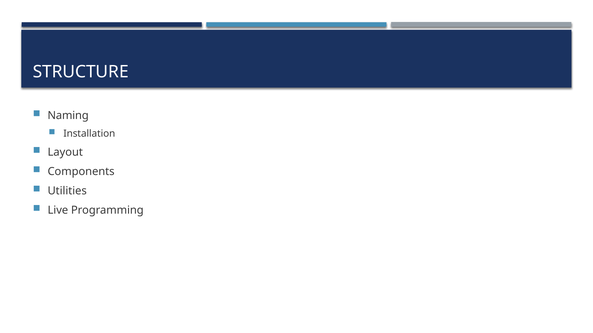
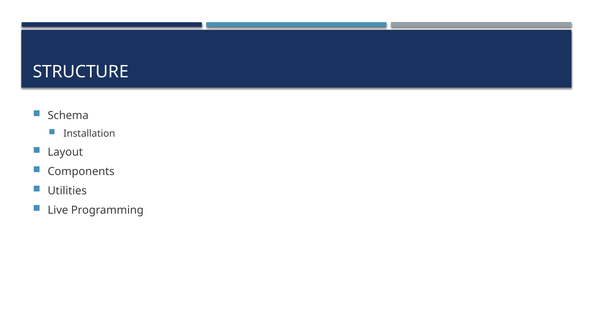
Naming: Naming -> Schema
